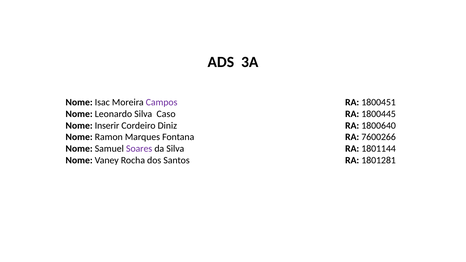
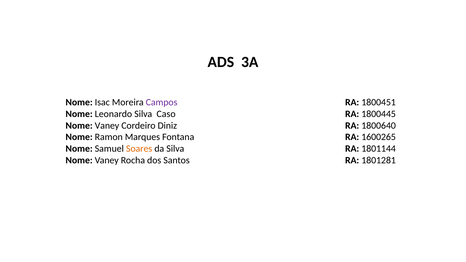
Inserir at (107, 126): Inserir -> Vaney
7600266: 7600266 -> 1600265
Soares colour: purple -> orange
